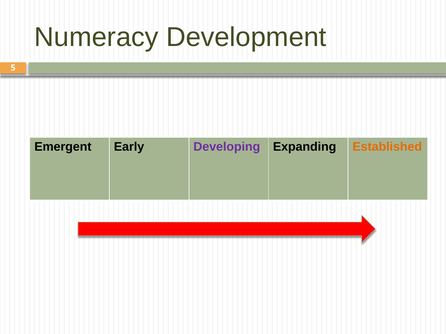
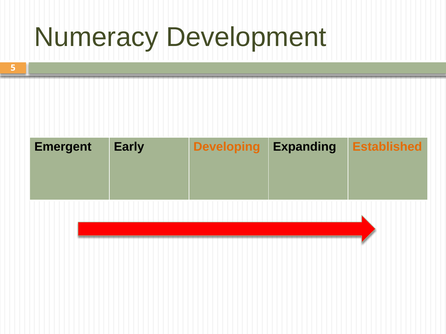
Developing colour: purple -> orange
